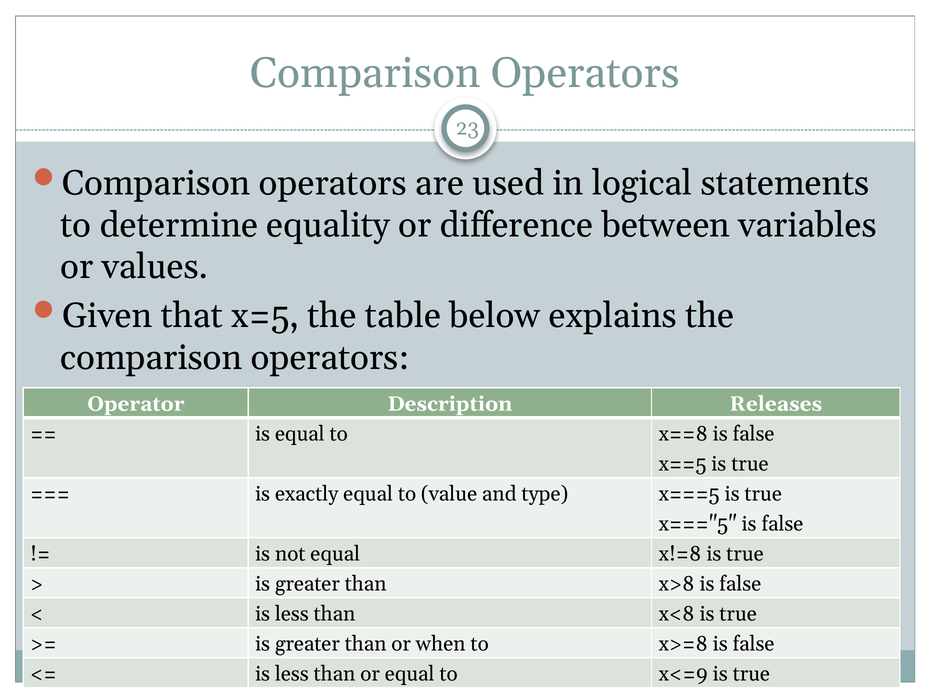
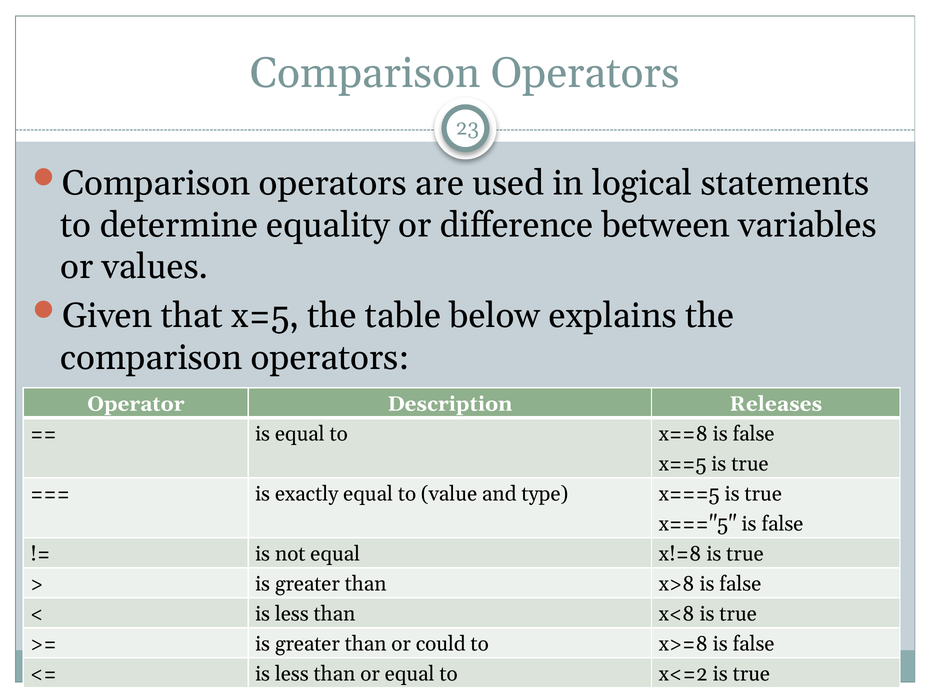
when: when -> could
x<=9: x<=9 -> x<=2
